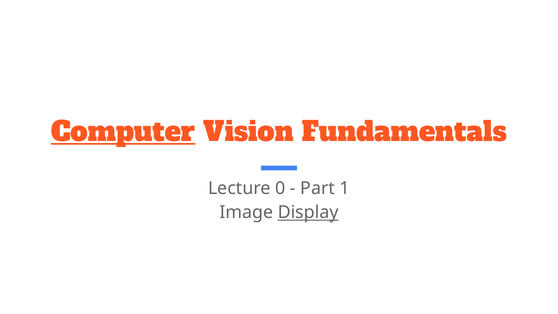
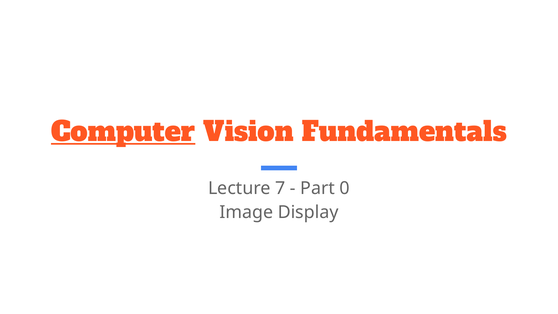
0: 0 -> 7
1: 1 -> 0
Display underline: present -> none
